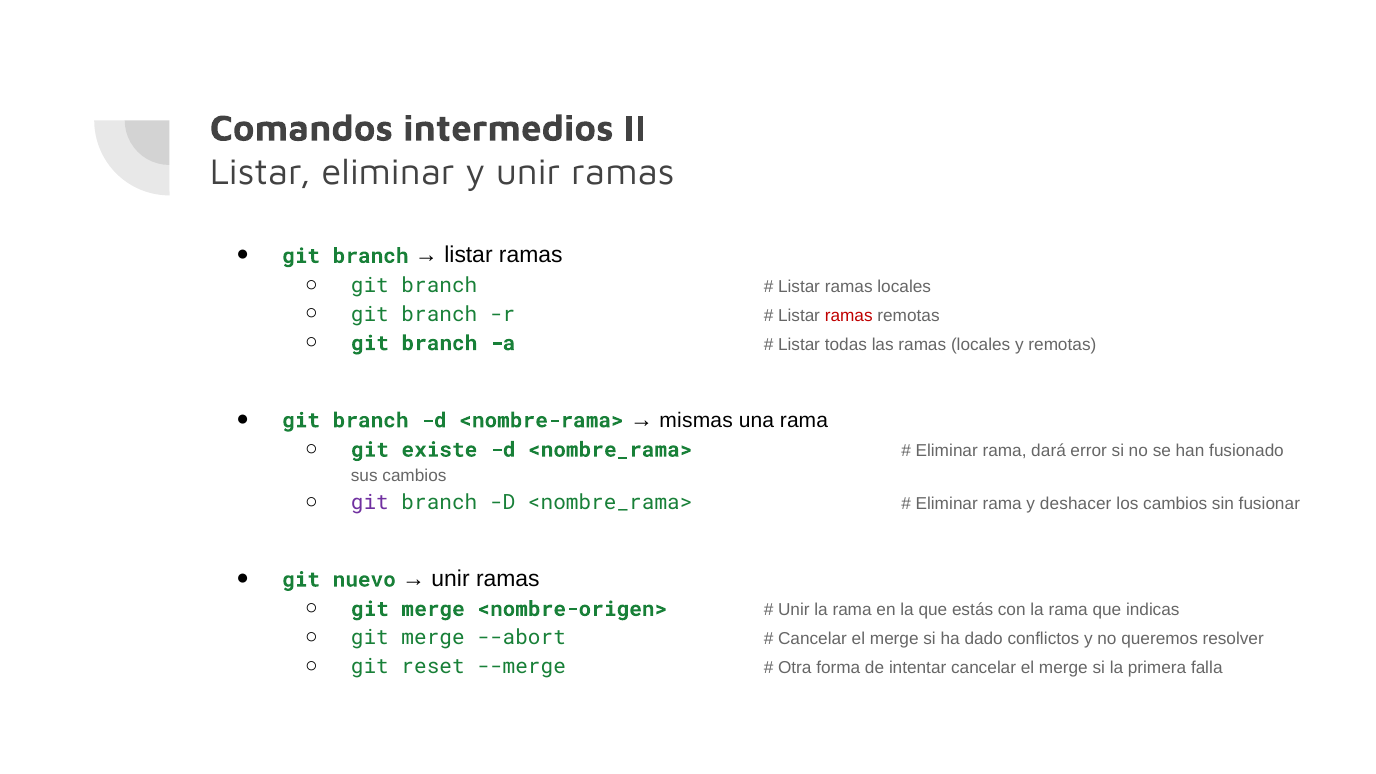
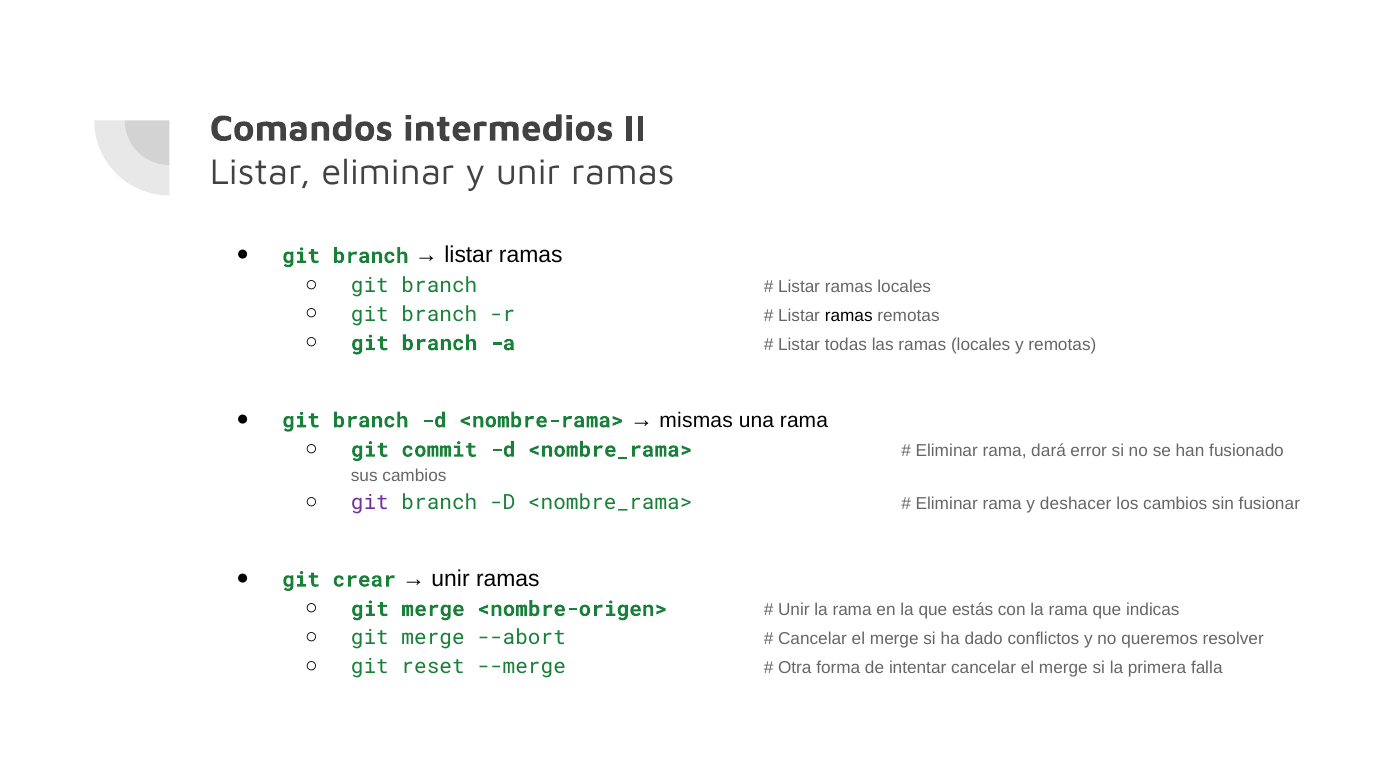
ramas at (849, 316) colour: red -> black
existe: existe -> commit
nuevo: nuevo -> crear
